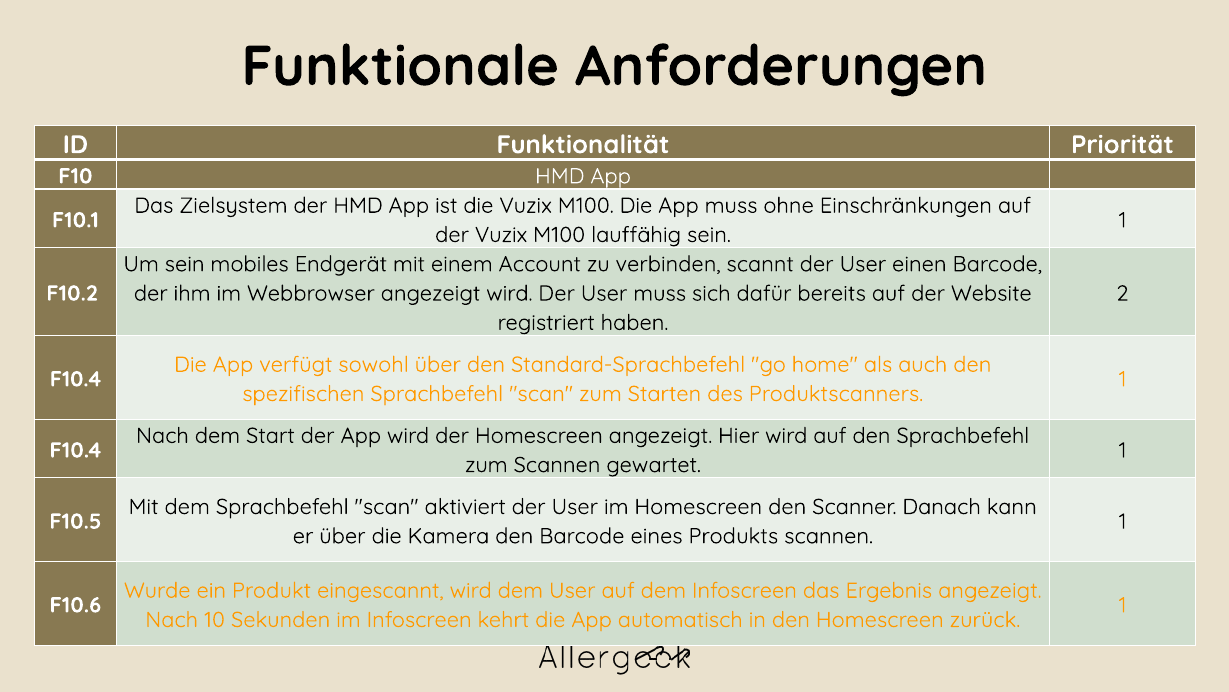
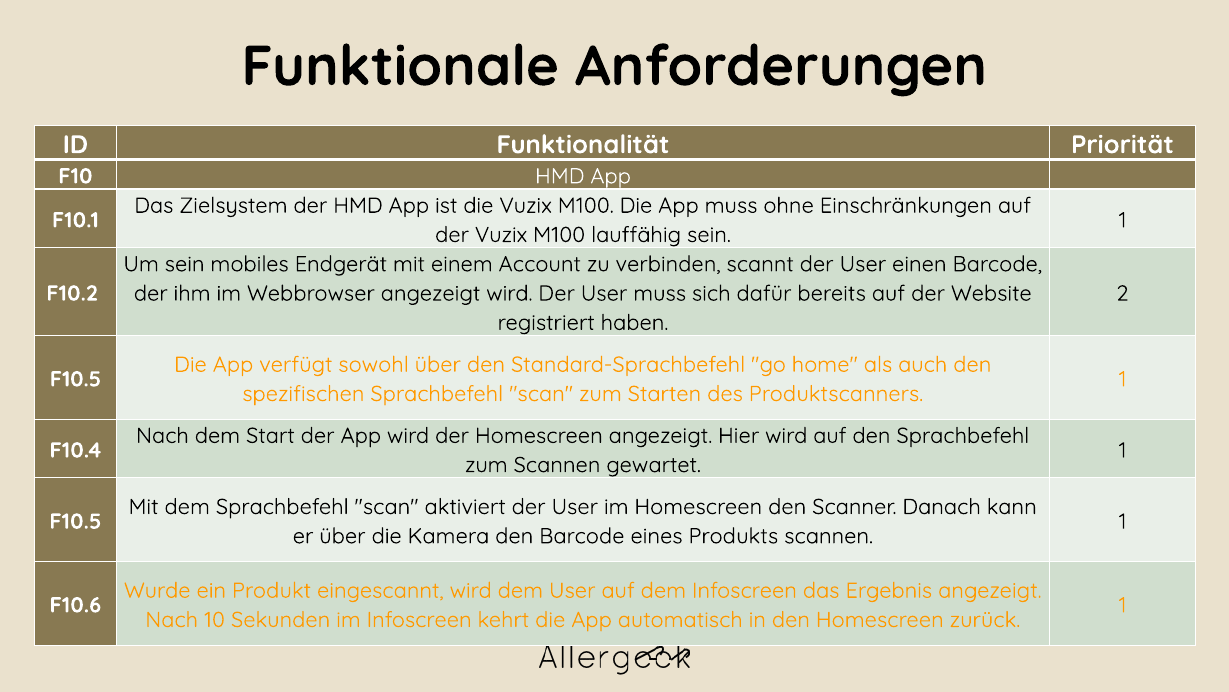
F10.4 at (76, 379): F10.4 -> F10.5
